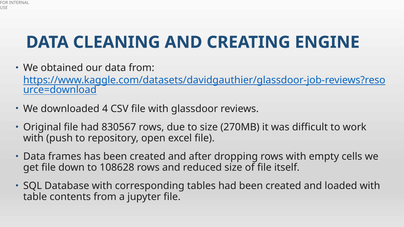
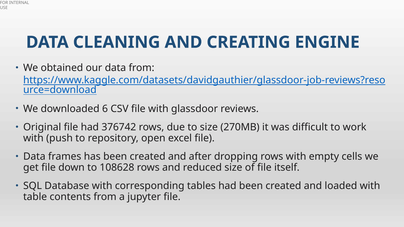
4: 4 -> 6
830567: 830567 -> 376742
